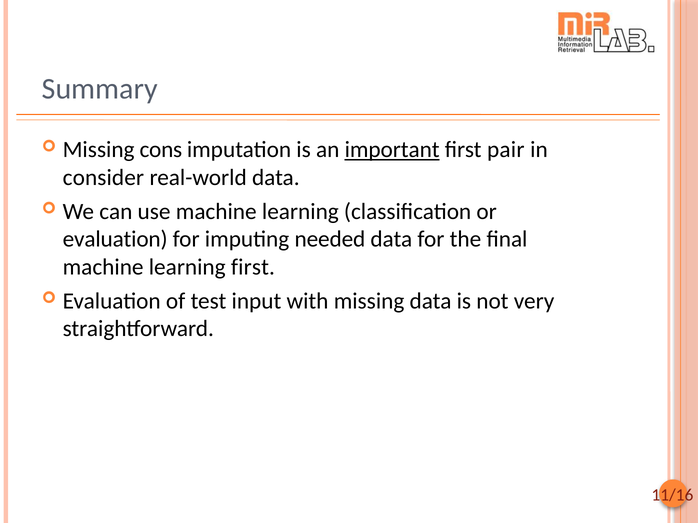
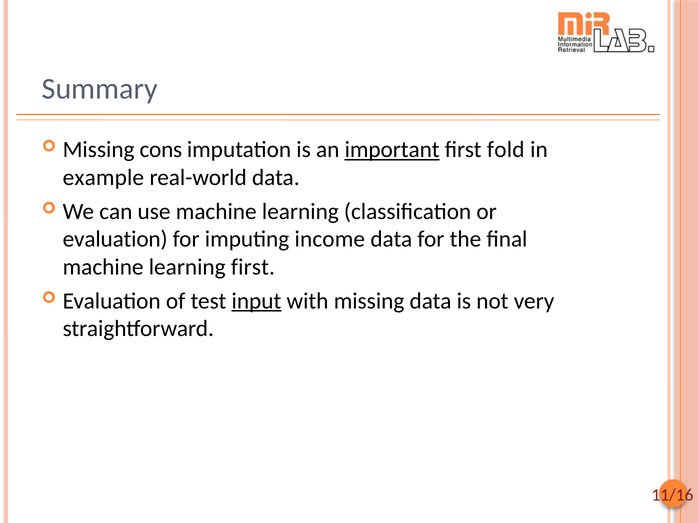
pair: pair -> fold
consider: consider -> example
needed: needed -> income
input underline: none -> present
